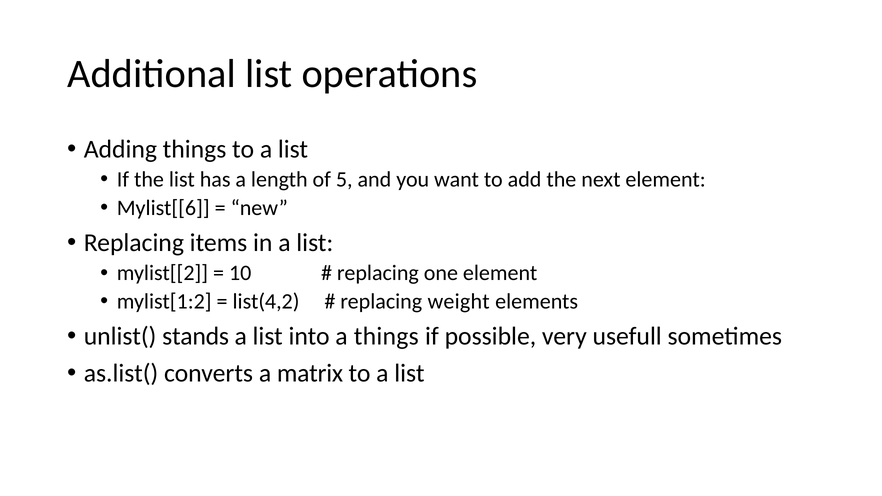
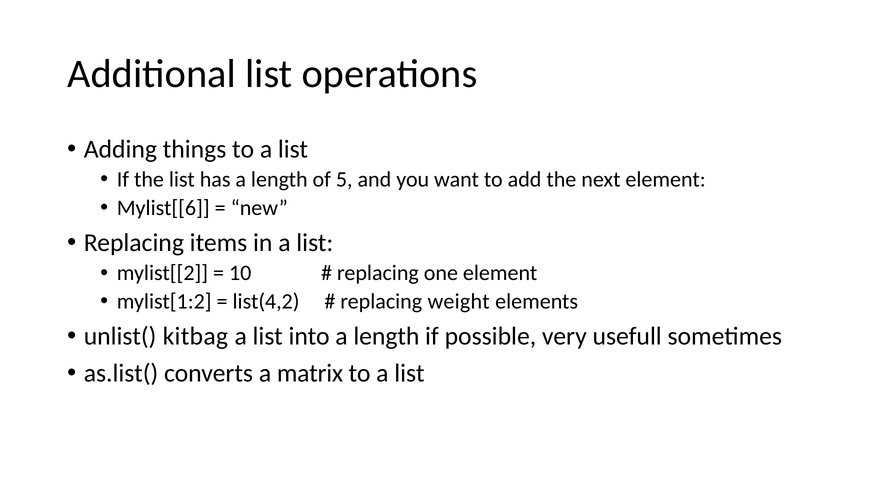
stands: stands -> kitbag
into a things: things -> length
